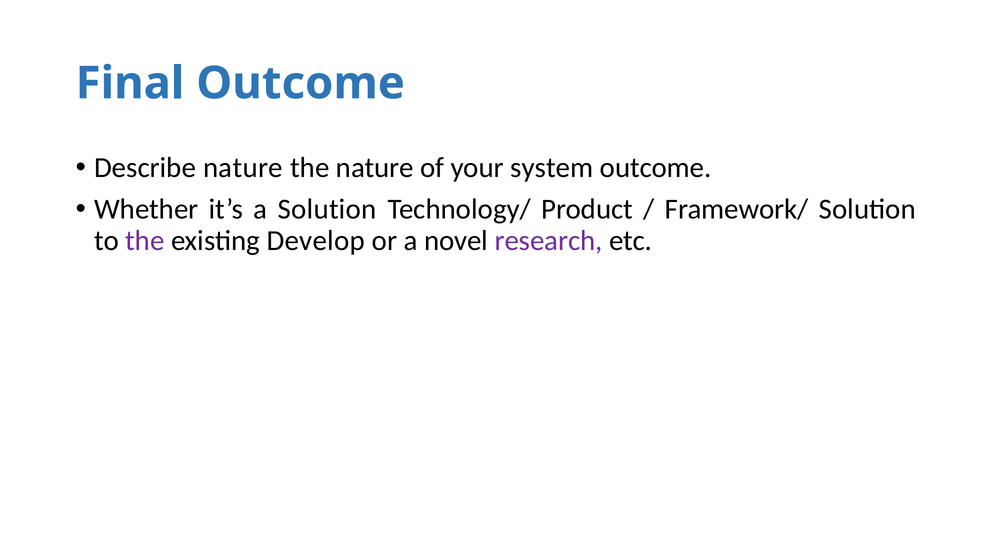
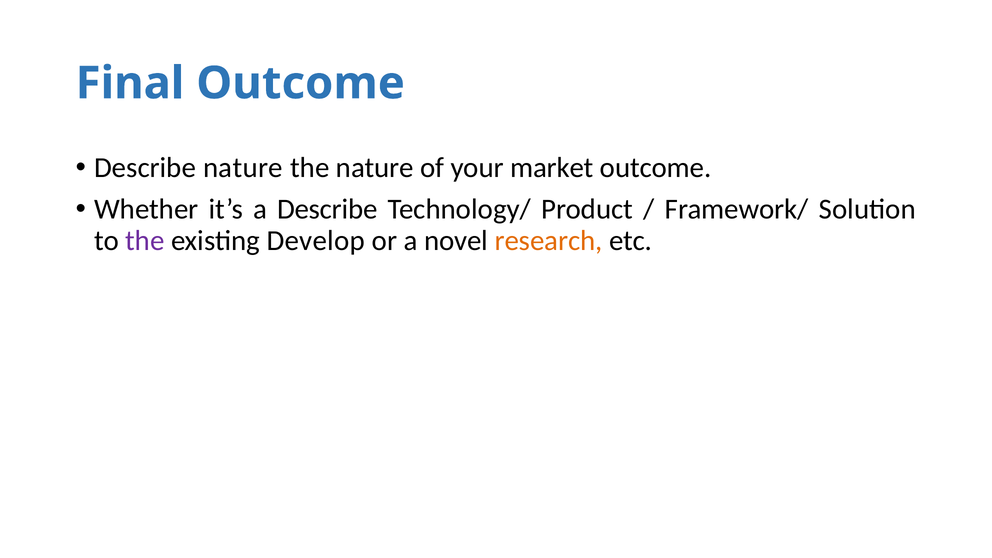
system: system -> market
a Solution: Solution -> Describe
research colour: purple -> orange
